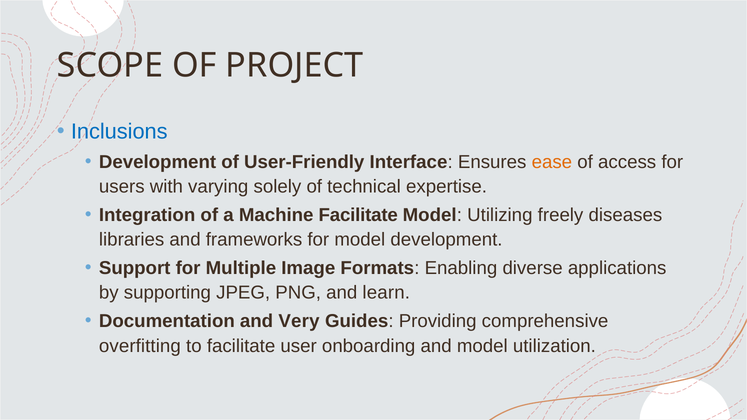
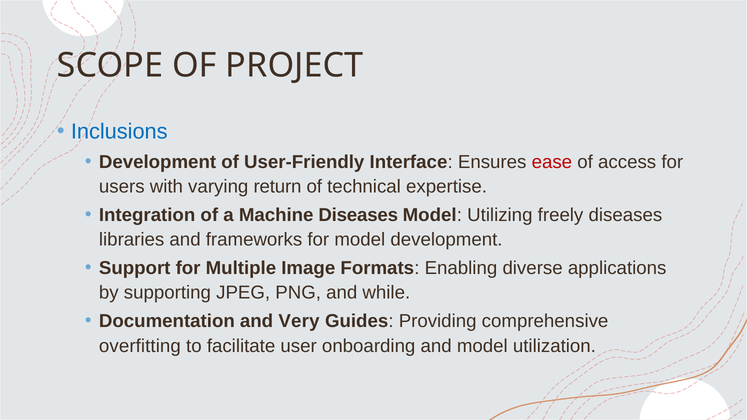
ease colour: orange -> red
solely: solely -> return
Machine Facilitate: Facilitate -> Diseases
learn: learn -> while
